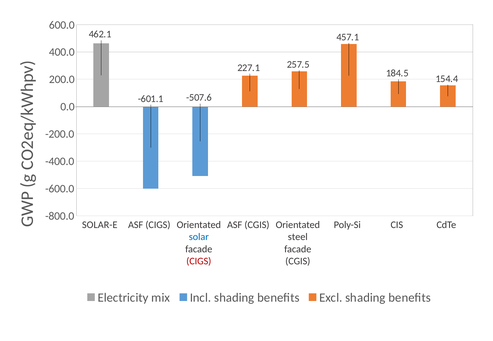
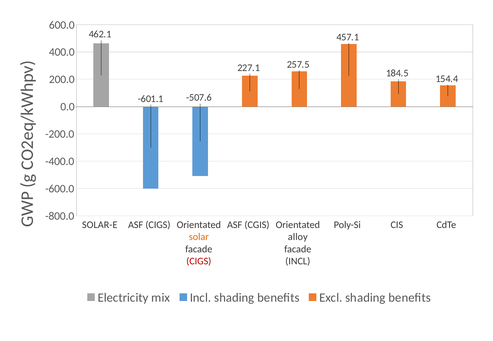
solar colour: blue -> orange
steel: steel -> alloy
CGIS at (298, 261): CGIS -> INCL
